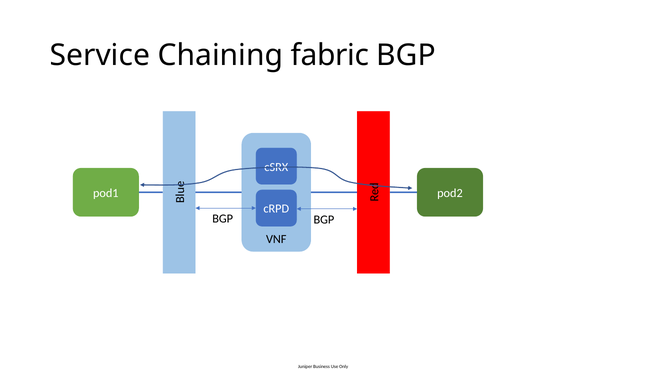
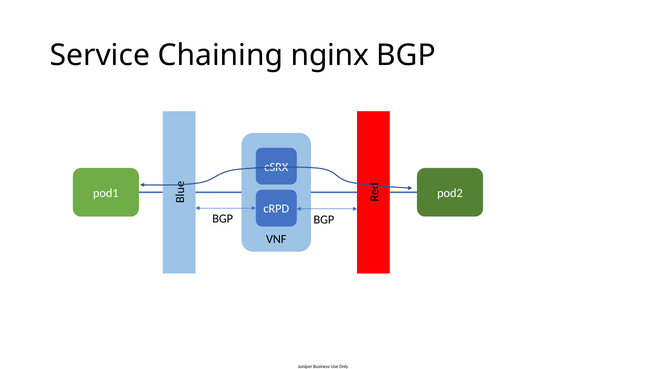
fabric: fabric -> nginx
